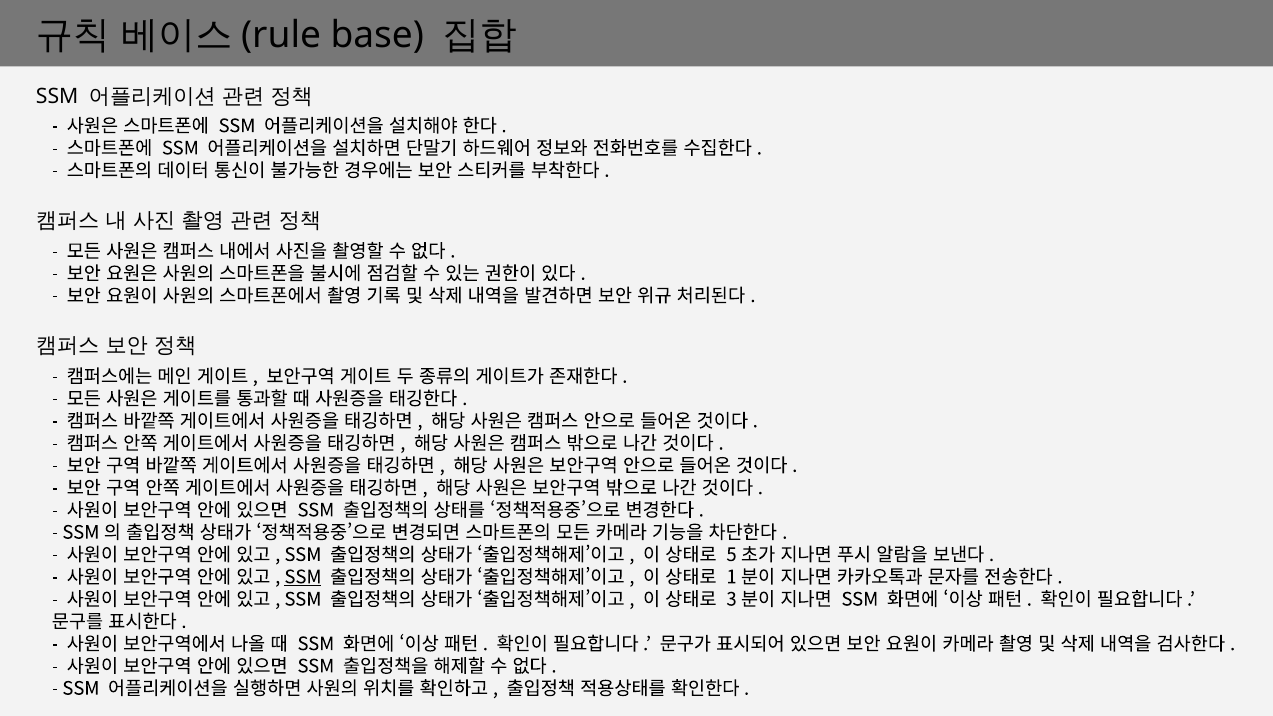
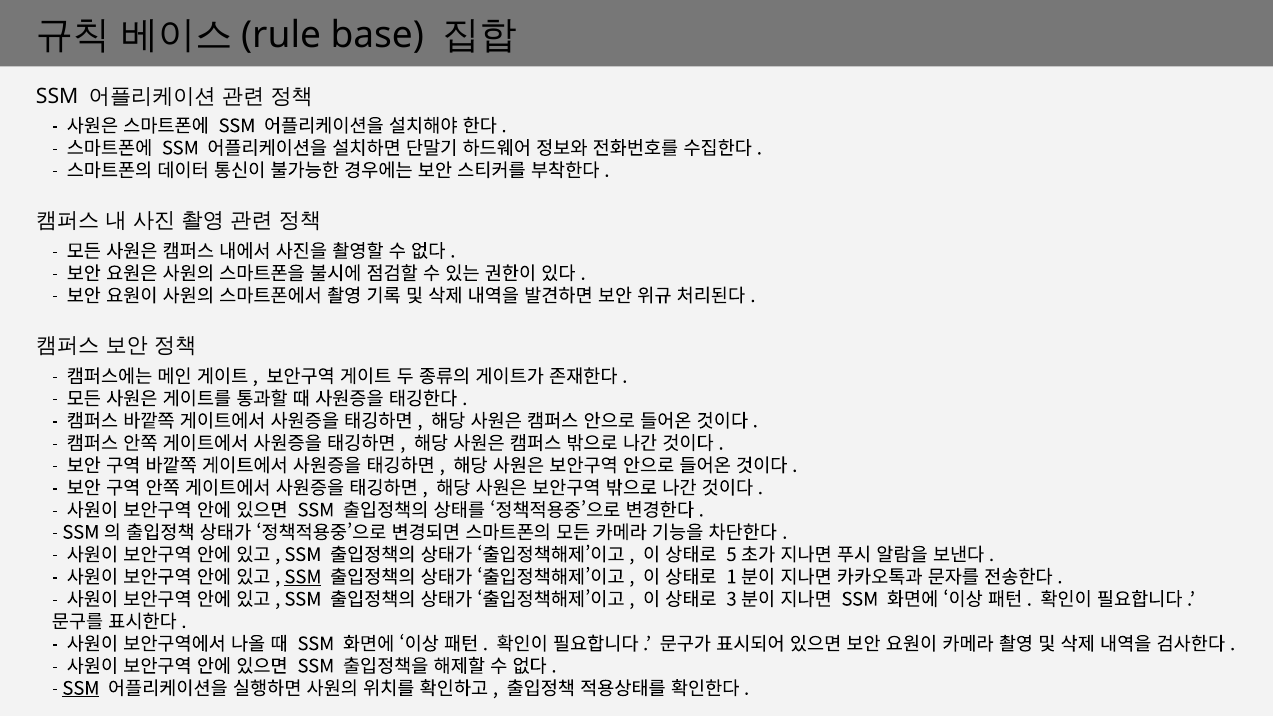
SSM at (81, 689) underline: none -> present
